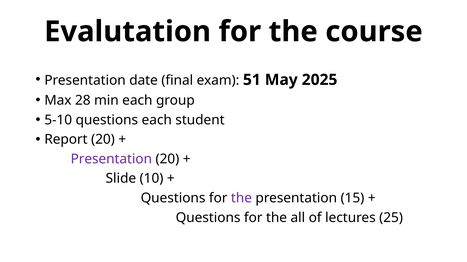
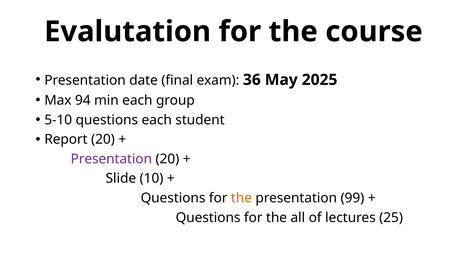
51: 51 -> 36
28: 28 -> 94
the at (241, 199) colour: purple -> orange
15: 15 -> 99
